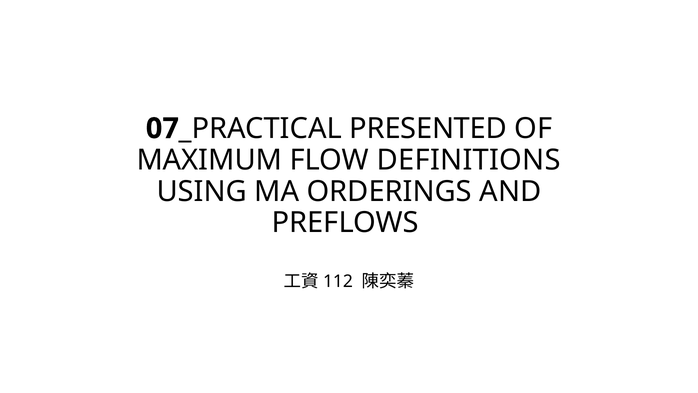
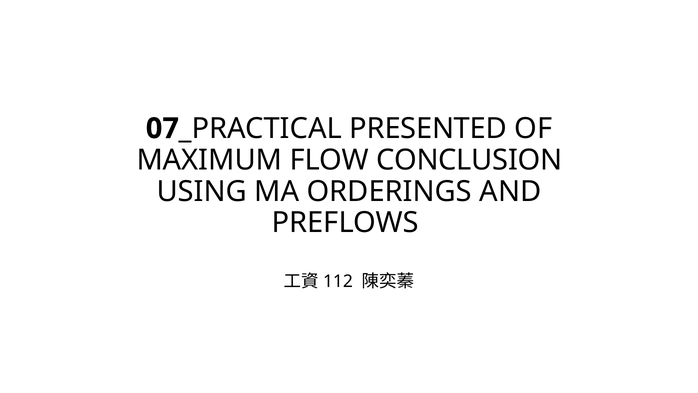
DEFINITIONS: DEFINITIONS -> CONCLUSION
